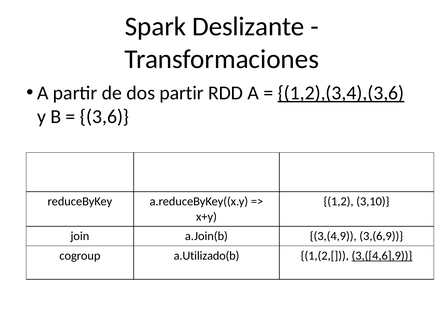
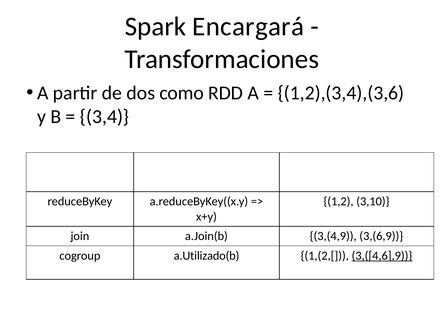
Deslizante: Deslizante -> Encargará
dos partir: partir -> como
1,2),(3,4),(3,6 underline: present -> none
3,6: 3,6 -> 3,4
